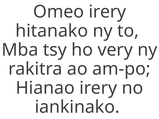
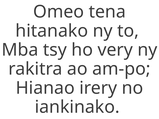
Omeo irery: irery -> tena
